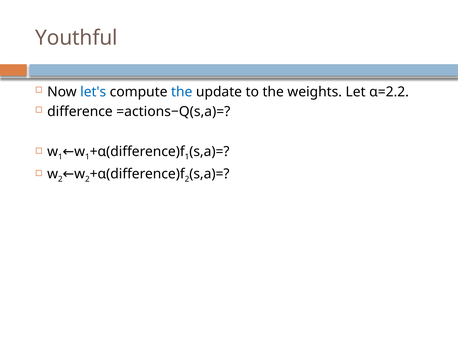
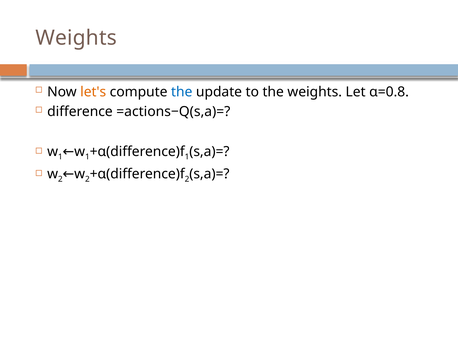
Youthful at (76, 38): Youthful -> Weights
let's colour: blue -> orange
α=2.2: α=2.2 -> α=0.8
